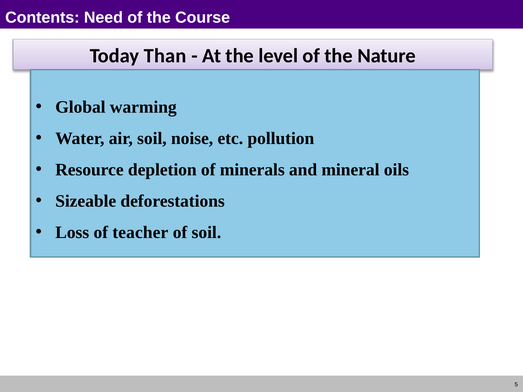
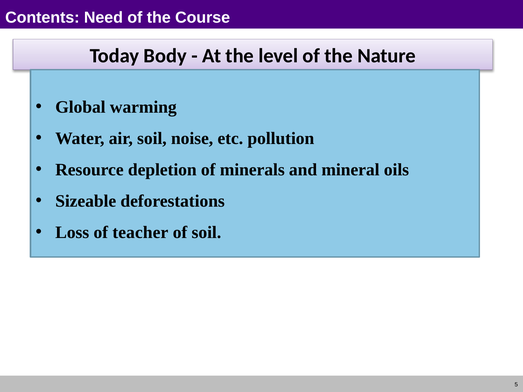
Than: Than -> Body
